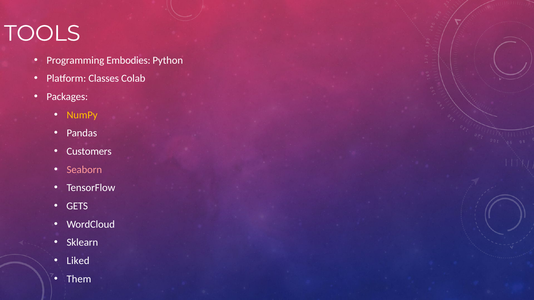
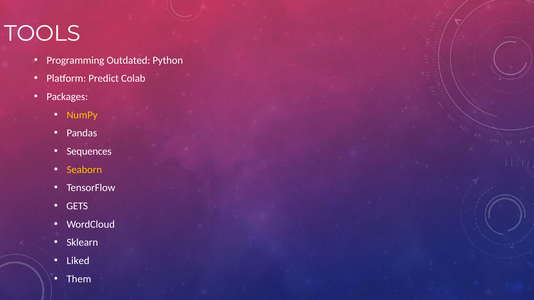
Embodies: Embodies -> Outdated
Classes: Classes -> Predict
Customers: Customers -> Sequences
Seaborn colour: pink -> yellow
